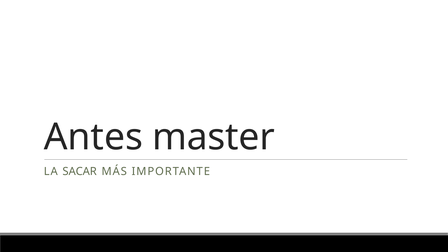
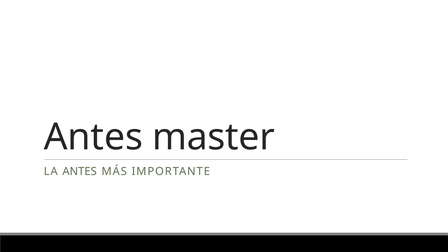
LA SACAR: SACAR -> ANTES
